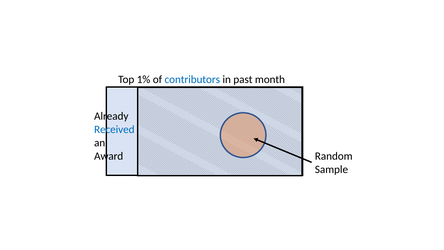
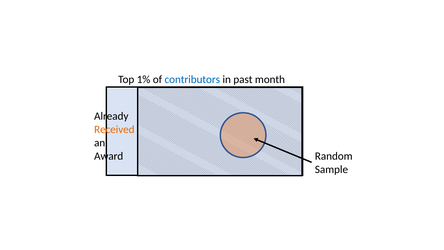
Received colour: blue -> orange
